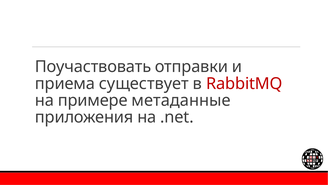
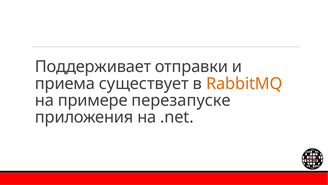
Поучаствовать: Поучаствовать -> Поддерживает
RabbitMQ colour: red -> orange
метаданные: метаданные -> перезапуске
